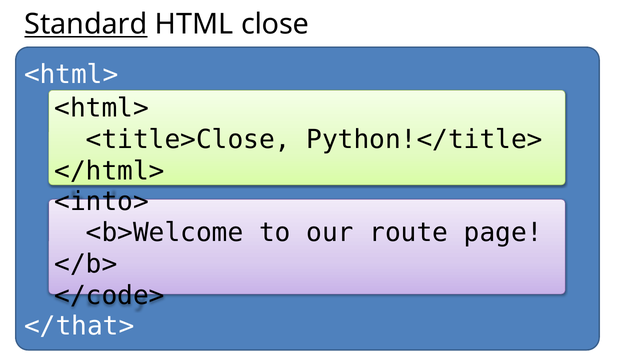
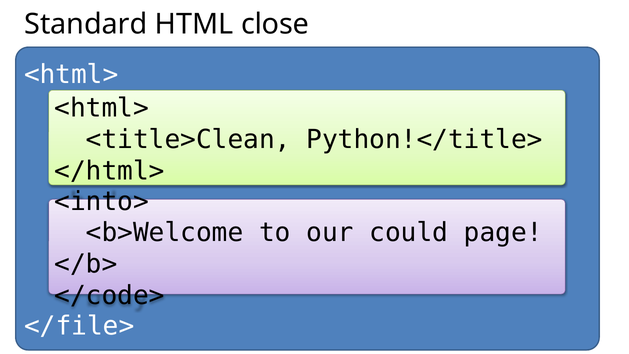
Standard underline: present -> none
<title>Close: <title>Close -> <title>Clean
route: route -> could
</that>: </that> -> </file>
